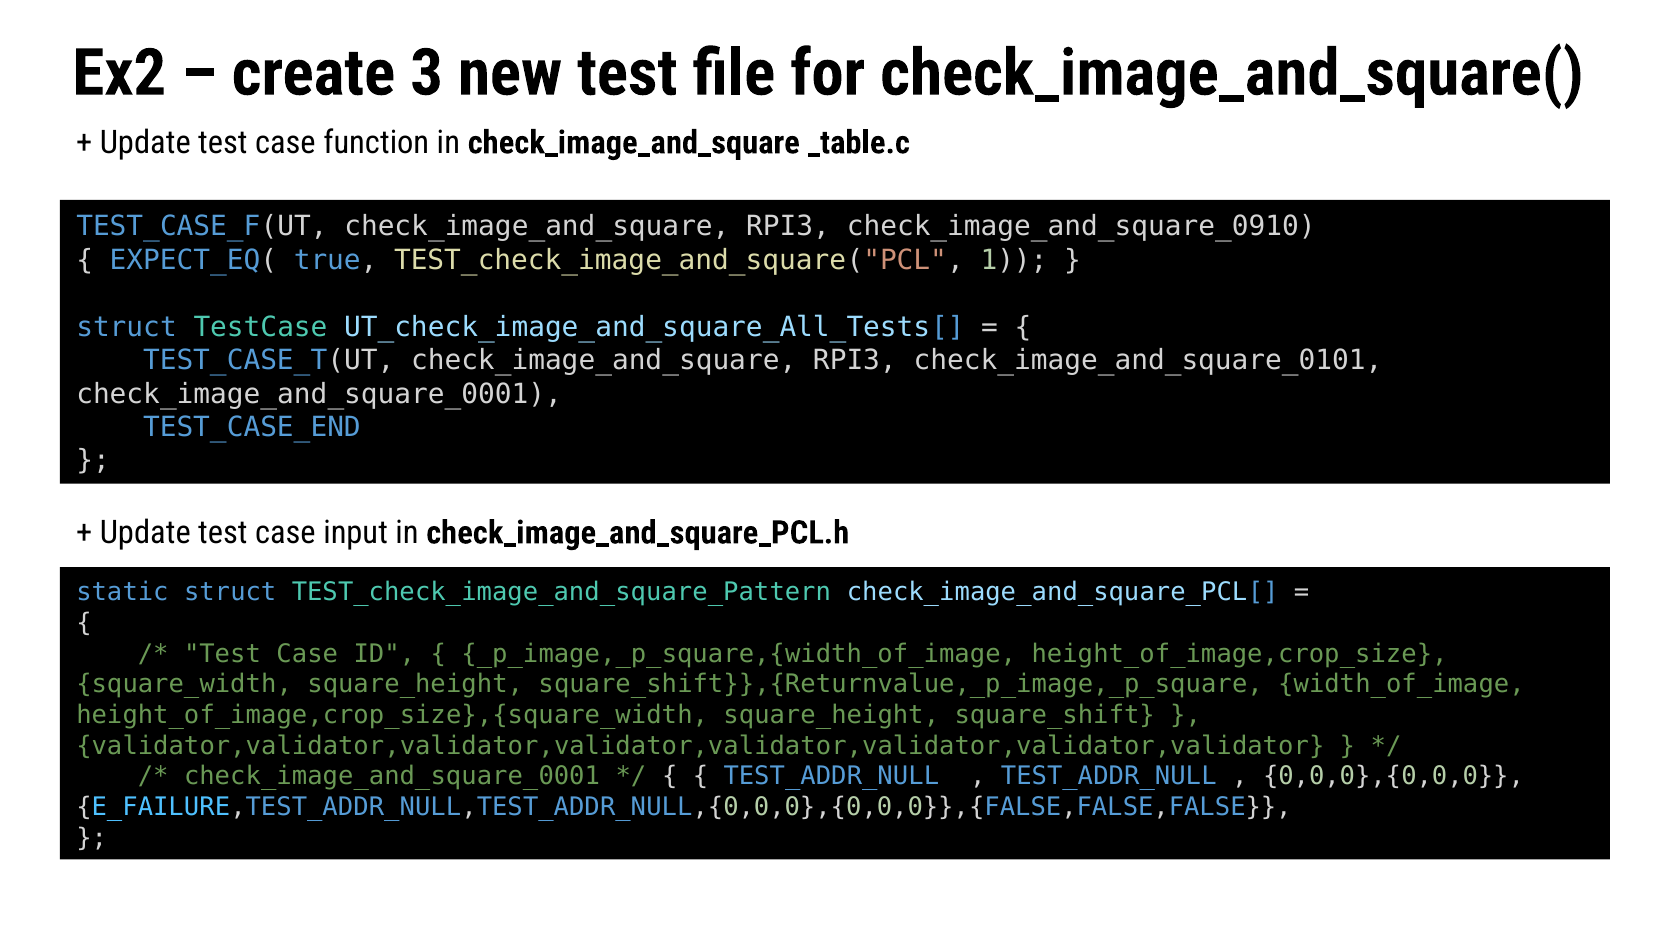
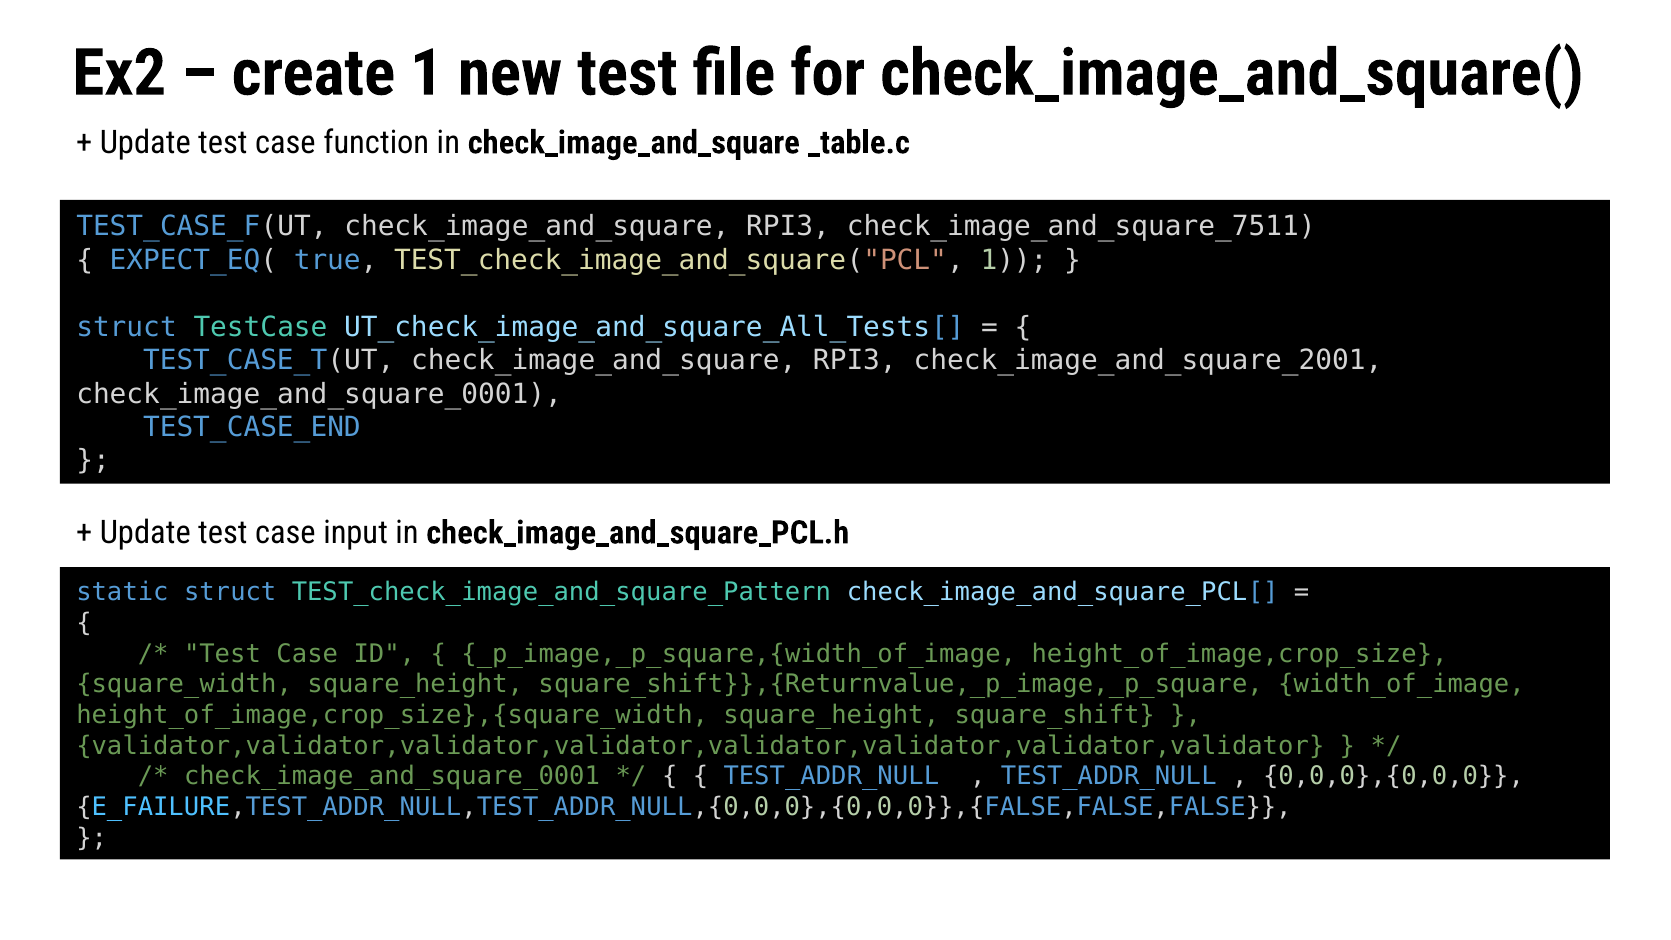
create 3: 3 -> 1
check_image_and_square_0910: check_image_and_square_0910 -> check_image_and_square_7511
check_image_and_square_0101: check_image_and_square_0101 -> check_image_and_square_2001
